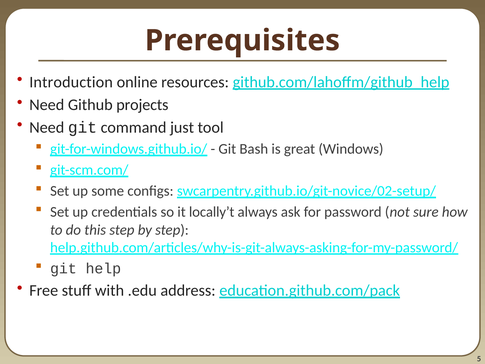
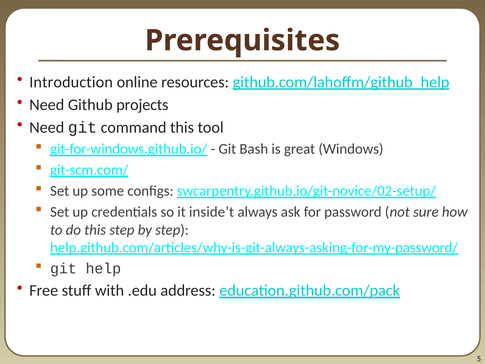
command just: just -> this
locally’t: locally’t -> inside’t
